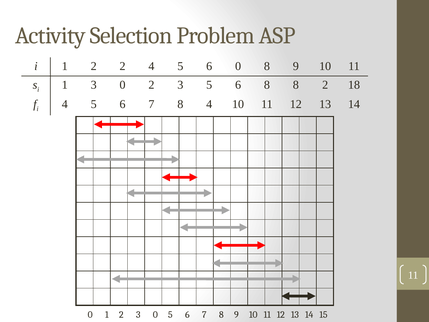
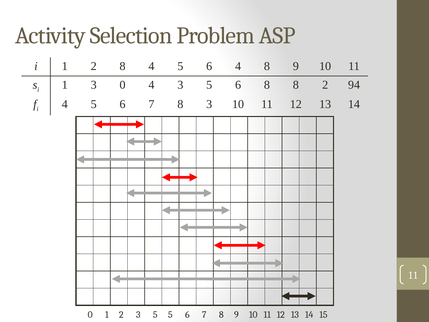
2 2: 2 -> 8
6 0: 0 -> 4
0 2: 2 -> 4
18: 18 -> 94
8 4: 4 -> 3
2 3 0: 0 -> 5
